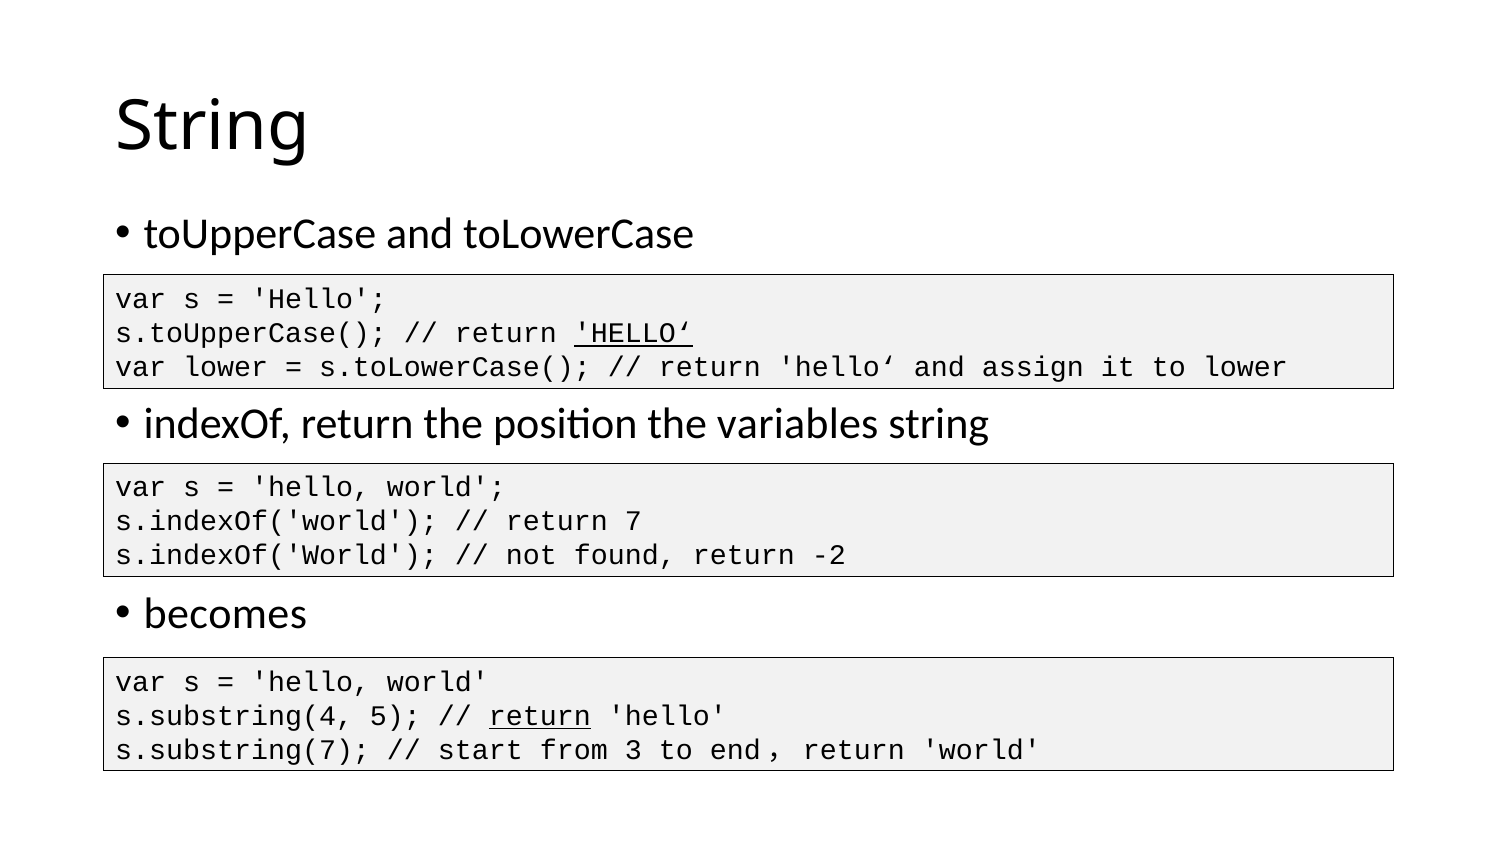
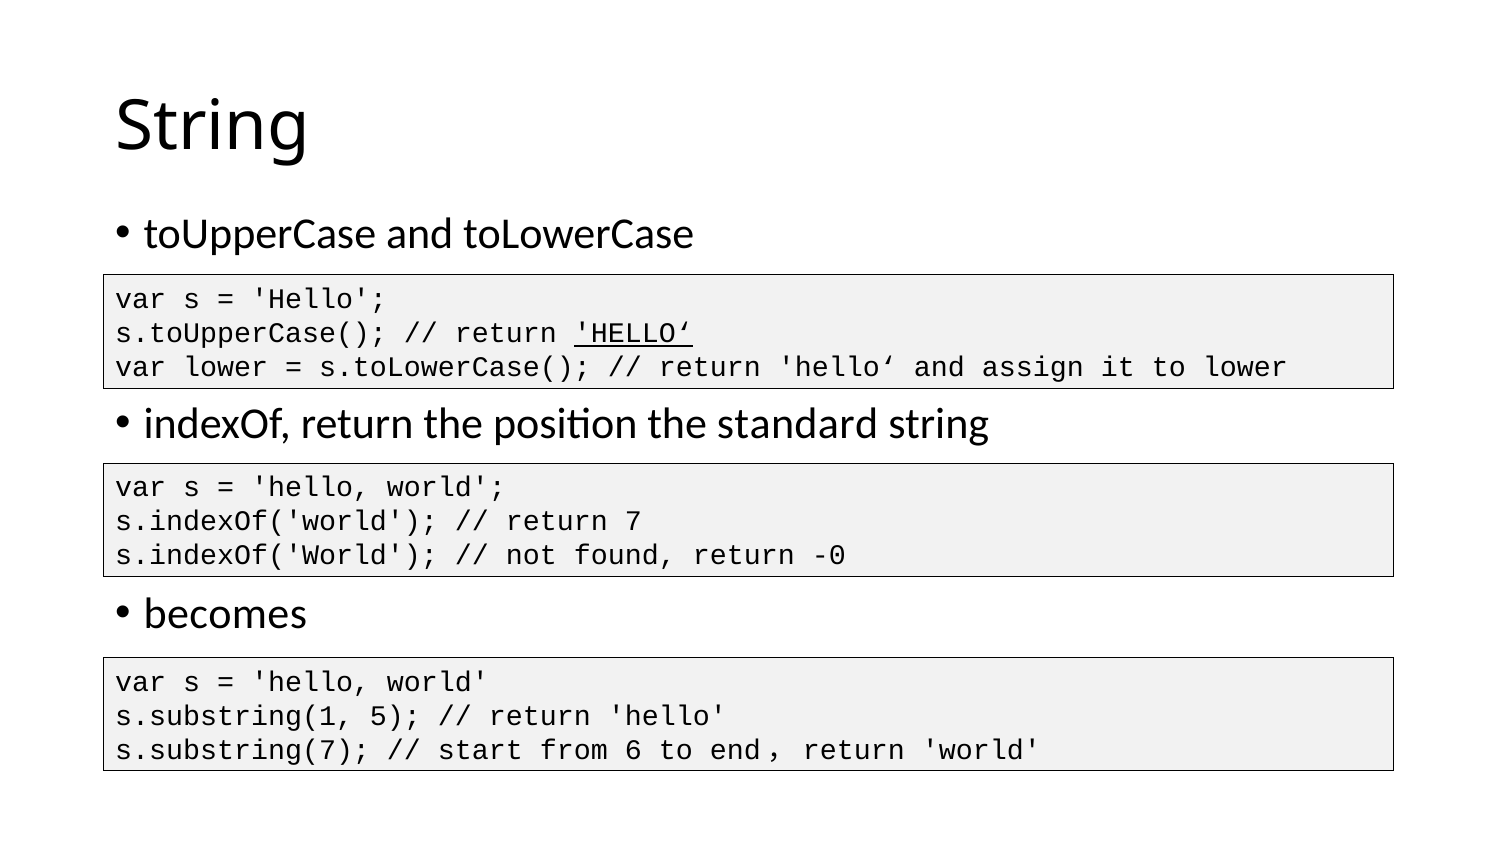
variables: variables -> standard
-2: -2 -> -0
s.substring(4: s.substring(4 -> s.substring(1
return at (540, 716) underline: present -> none
3: 3 -> 6
